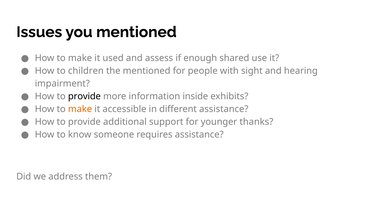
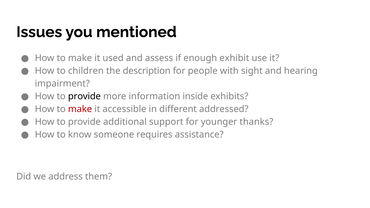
shared: shared -> exhibit
the mentioned: mentioned -> description
make at (80, 109) colour: orange -> red
different assistance: assistance -> addressed
